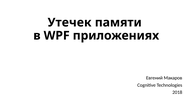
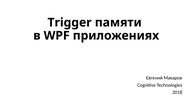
Утечек: Утечек -> Trigger
